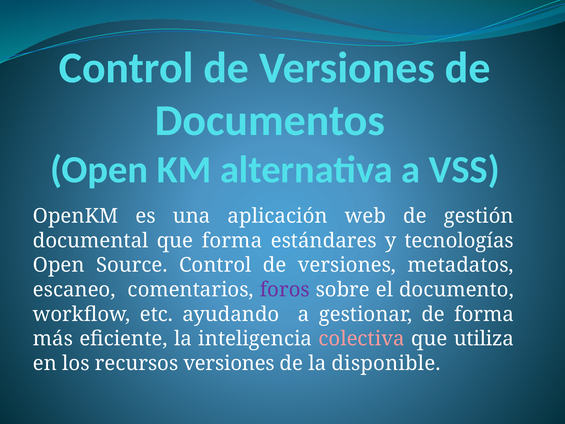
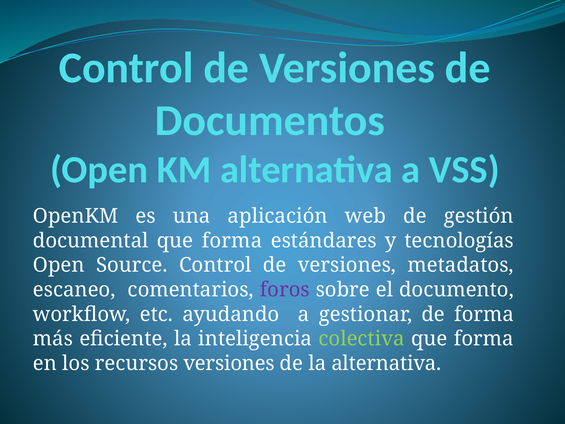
colectiva colour: pink -> light green
utiliza at (484, 339): utiliza -> forma
la disponible: disponible -> alternativa
